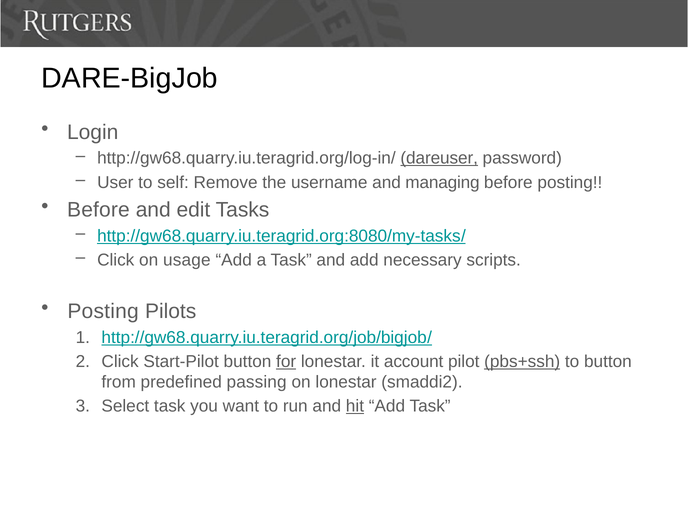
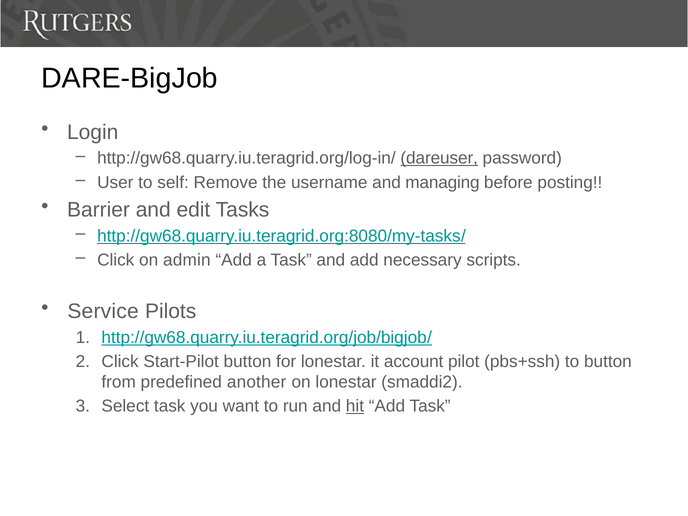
Before at (98, 210): Before -> Barrier
usage: usage -> admin
Posting at (103, 311): Posting -> Service
for underline: present -> none
pbs+ssh underline: present -> none
passing: passing -> another
